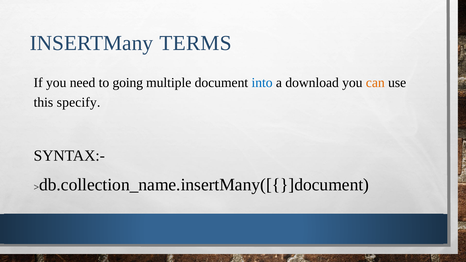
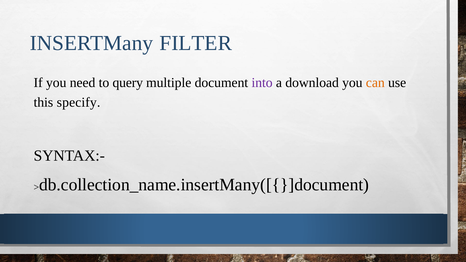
TERMS: TERMS -> FILTER
going: going -> query
into colour: blue -> purple
